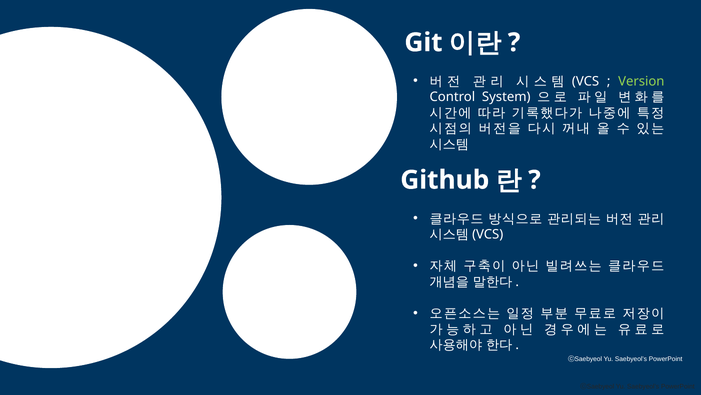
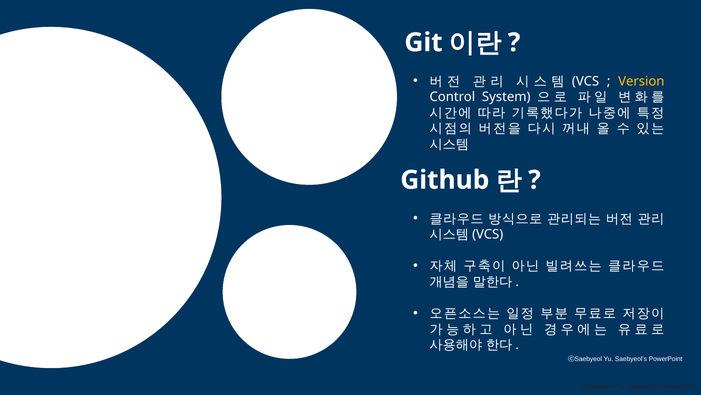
Version colour: light green -> yellow
